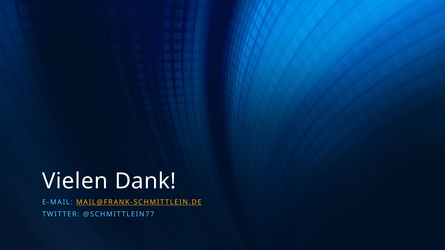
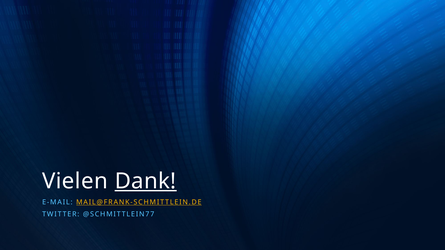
Dank underline: none -> present
